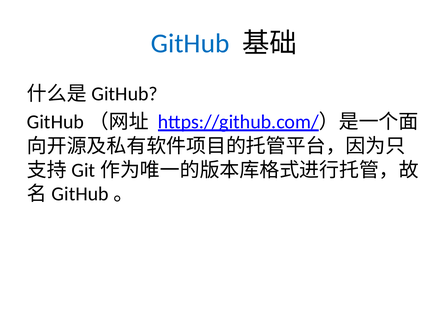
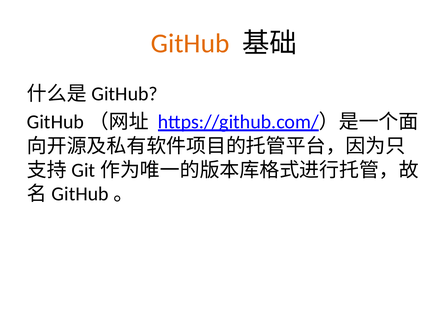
GitHub colour: blue -> orange
